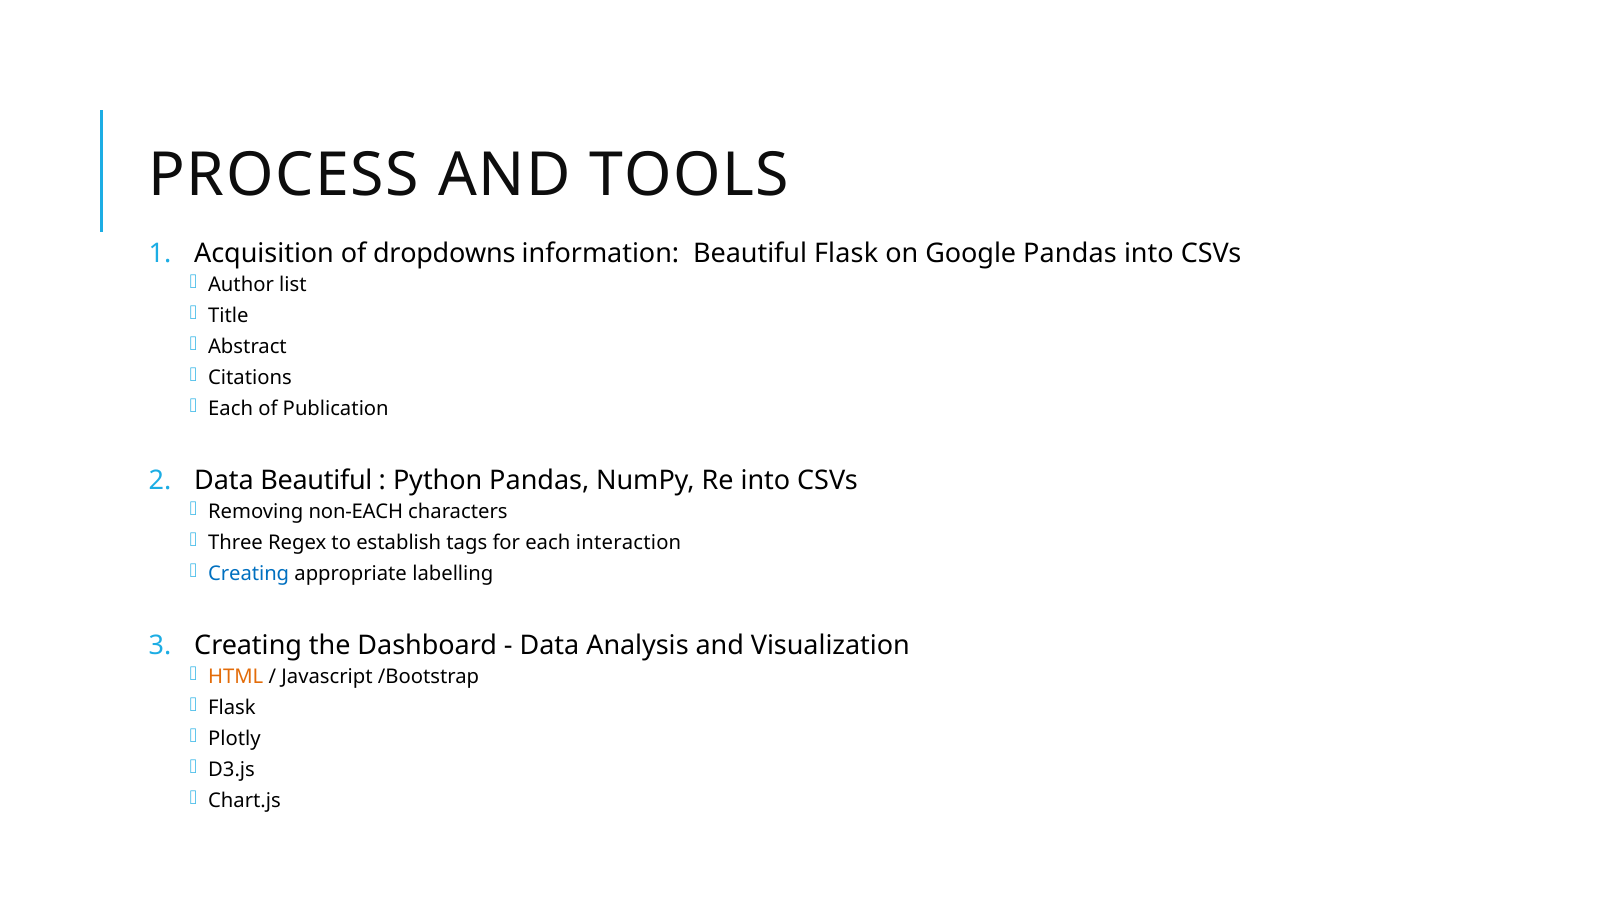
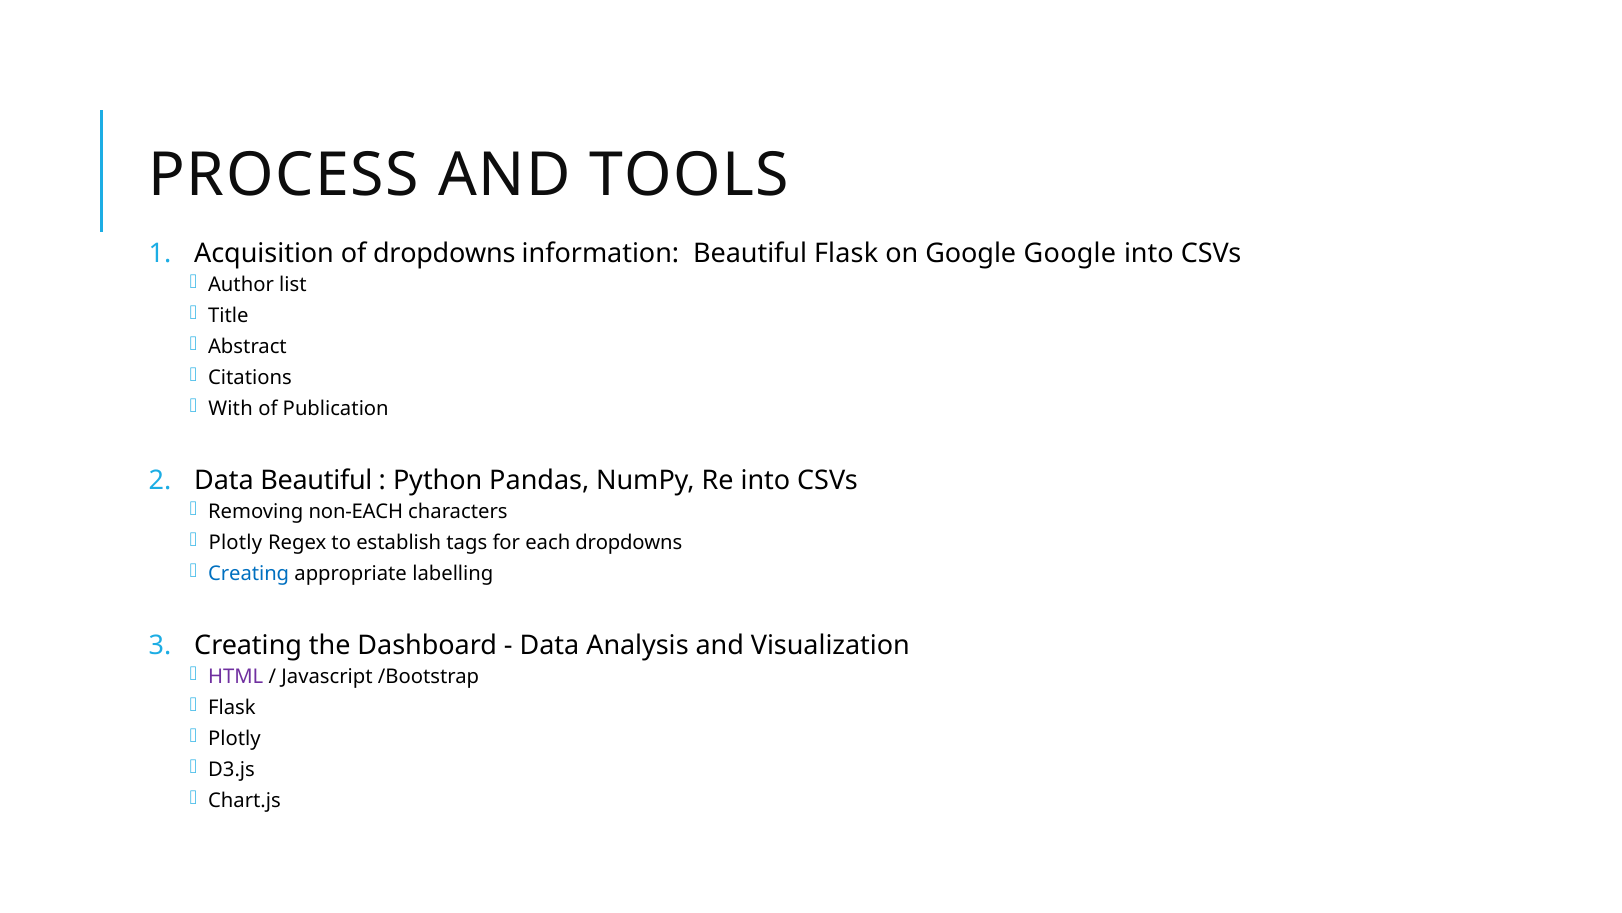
Google Pandas: Pandas -> Google
Each at (231, 409): Each -> With
Three at (236, 543): Three -> Plotly
each interaction: interaction -> dropdowns
HTML colour: orange -> purple
